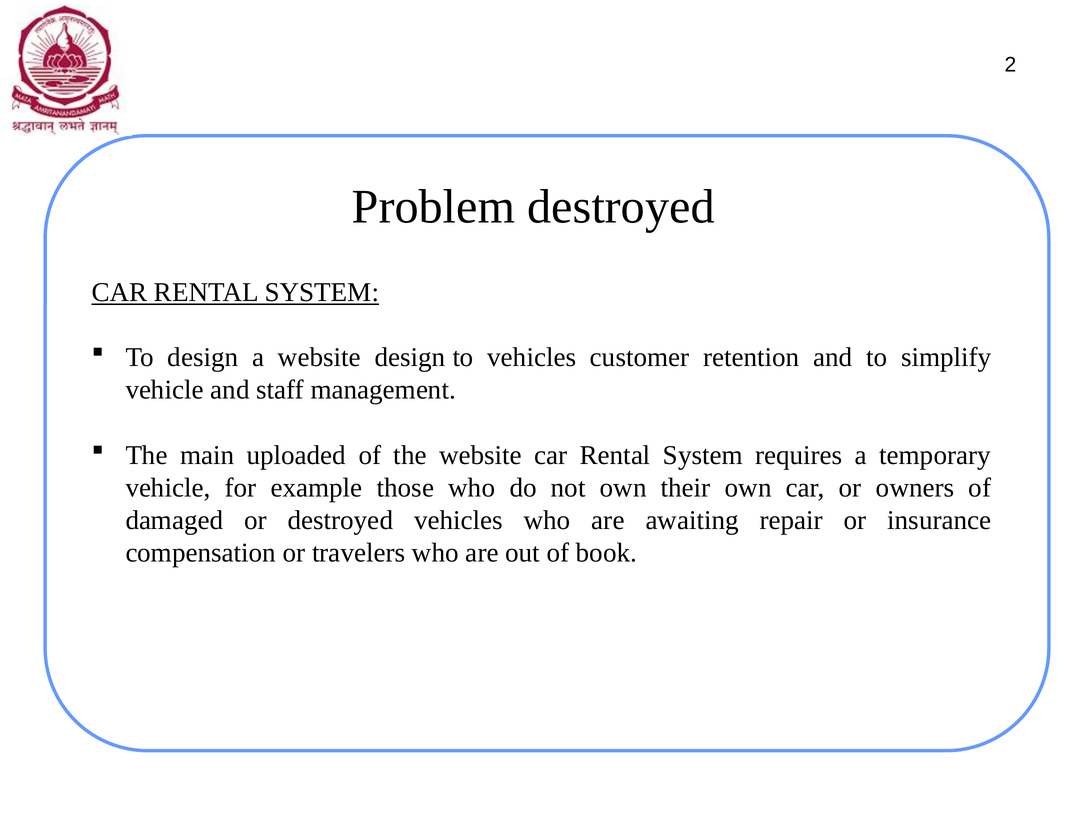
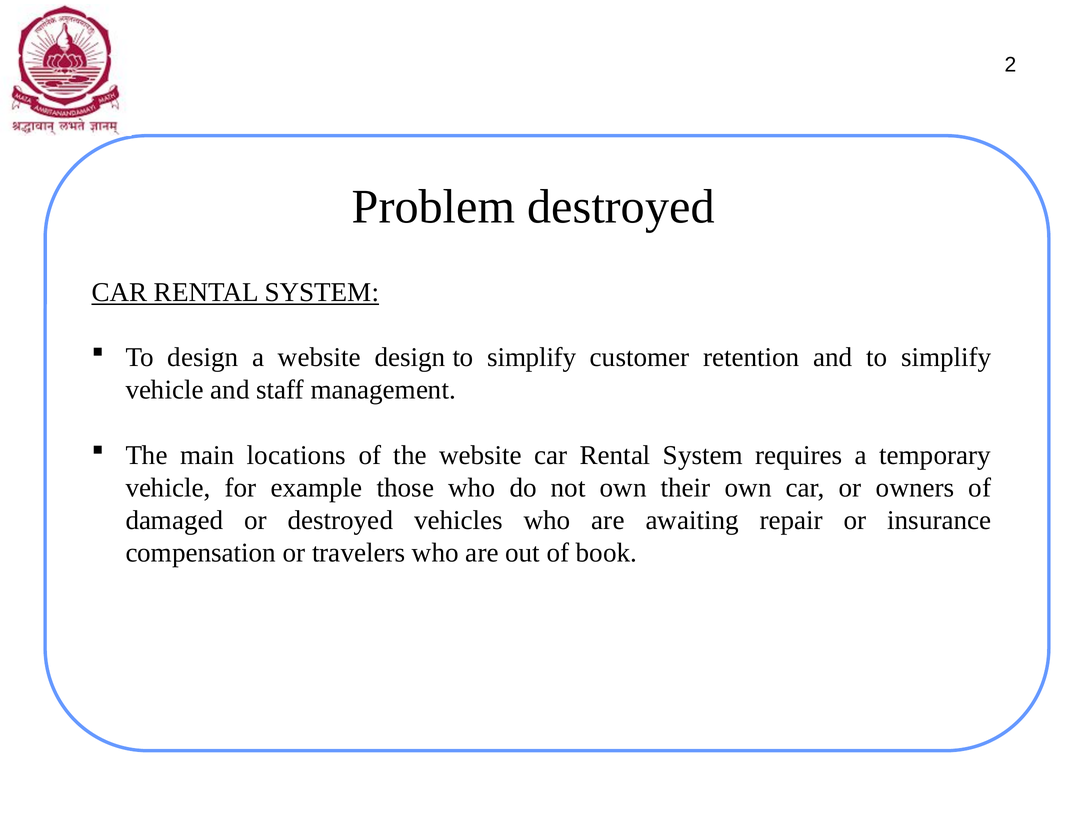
design to vehicles: vehicles -> simplify
uploaded: uploaded -> locations
